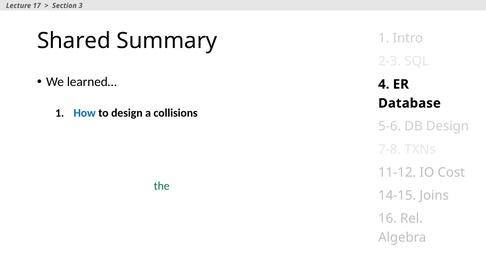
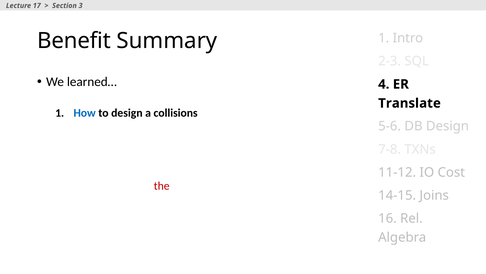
Shared: Shared -> Benefit
Database at (409, 103): Database -> Translate
the at (162, 186) colour: green -> red
